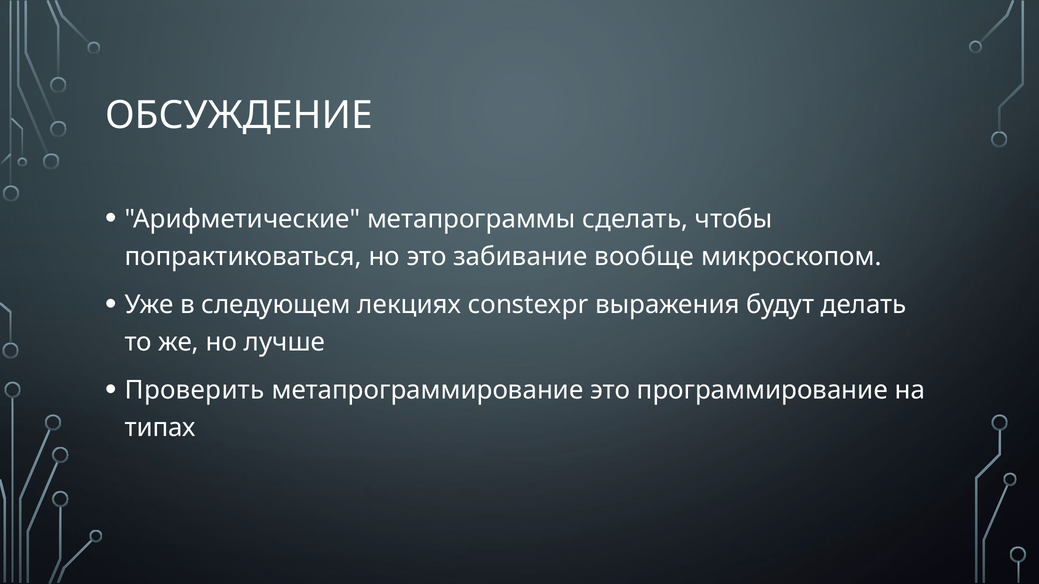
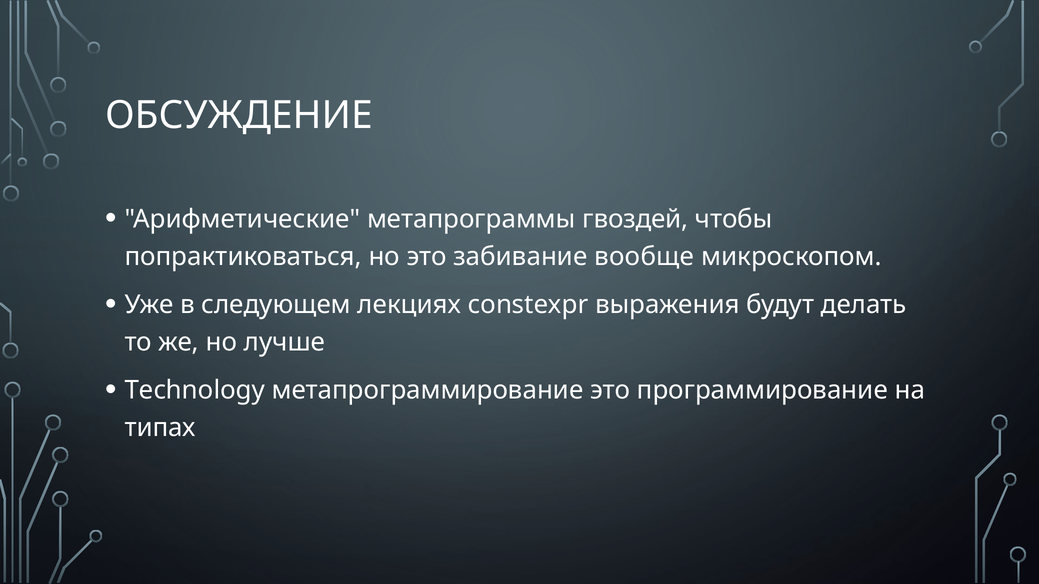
сделать: сделать -> гвоздей
Проверить: Проверить -> Technology
